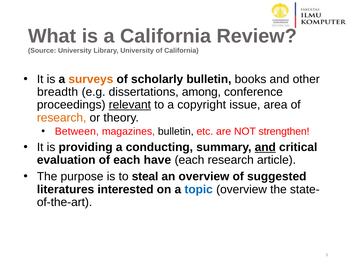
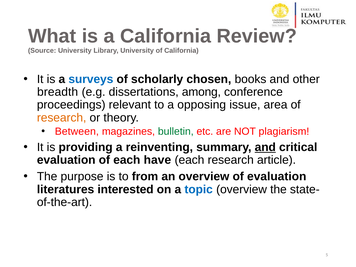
surveys colour: orange -> blue
scholarly bulletin: bulletin -> chosen
relevant underline: present -> none
copyright: copyright -> opposing
bulletin at (176, 131) colour: black -> green
strengthen: strengthen -> plagiarism
conducting: conducting -> reinventing
steal: steal -> from
of suggested: suggested -> evaluation
